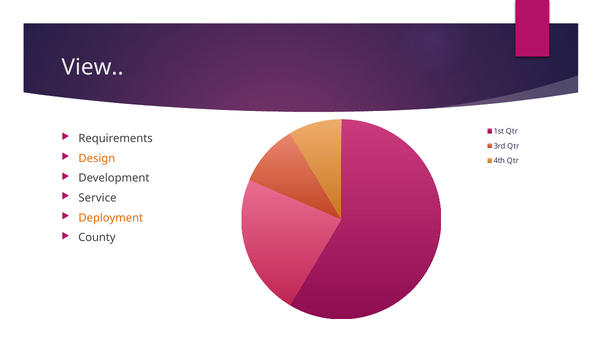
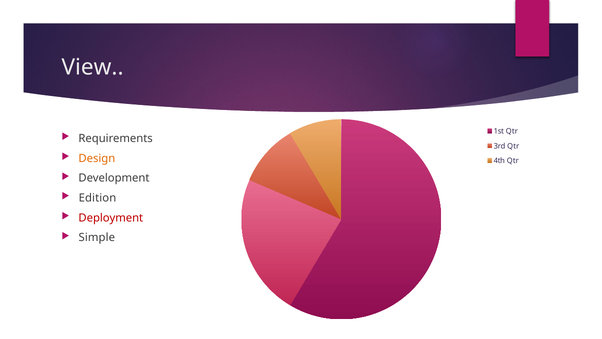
Service: Service -> Edition
Deployment colour: orange -> red
County: County -> Simple
